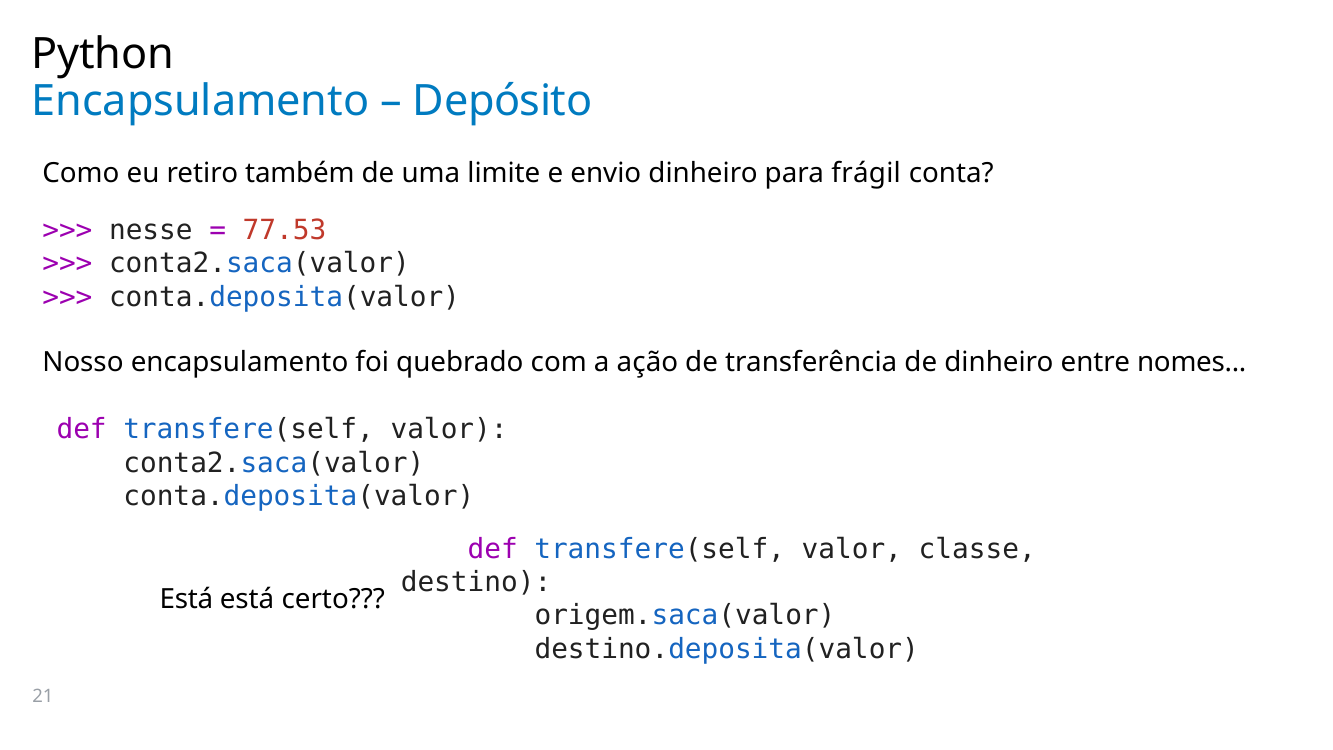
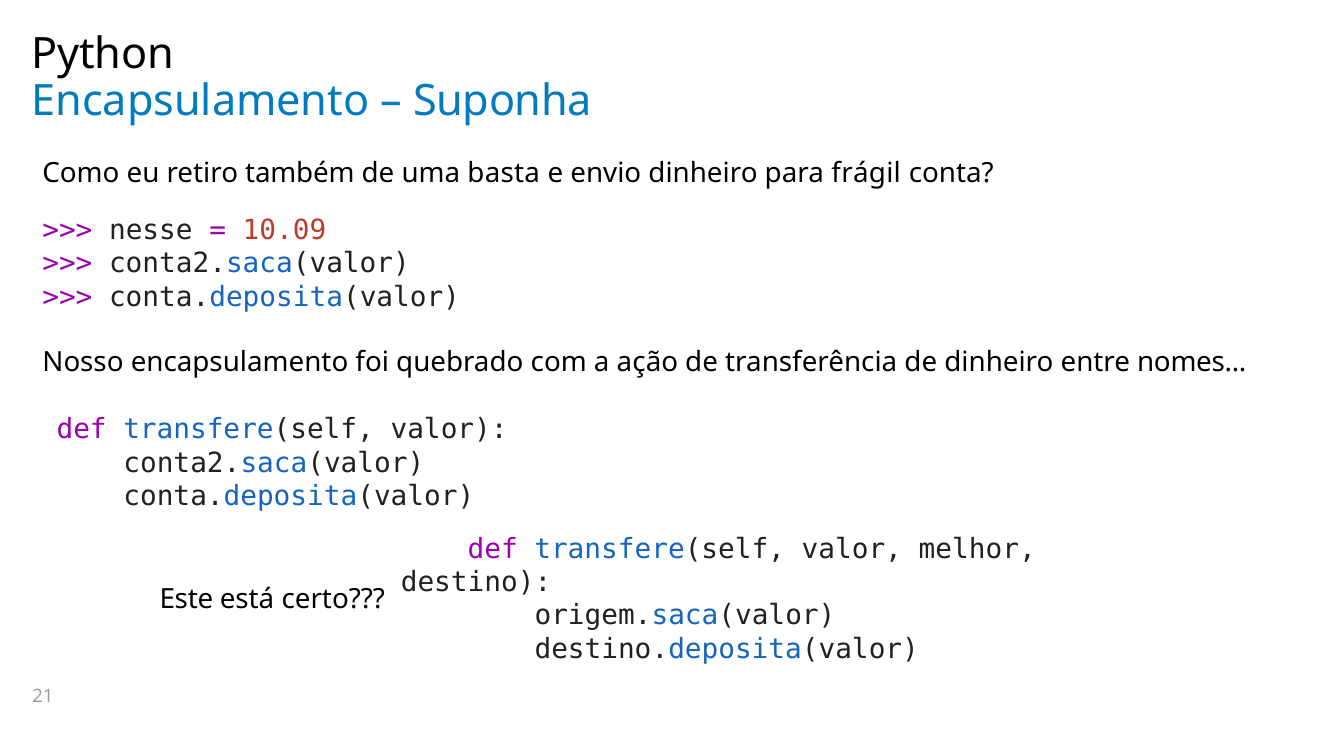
Depósito: Depósito -> Suponha
limite: limite -> basta
77.53: 77.53 -> 10.09
classe: classe -> melhor
Está at (186, 600): Está -> Este
